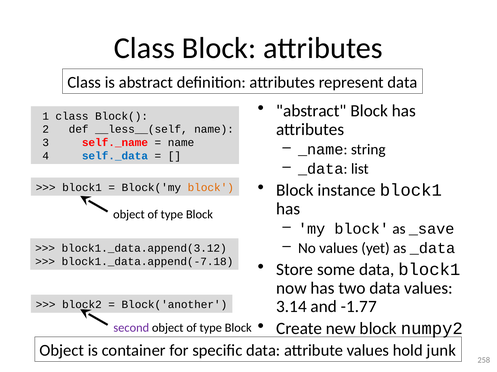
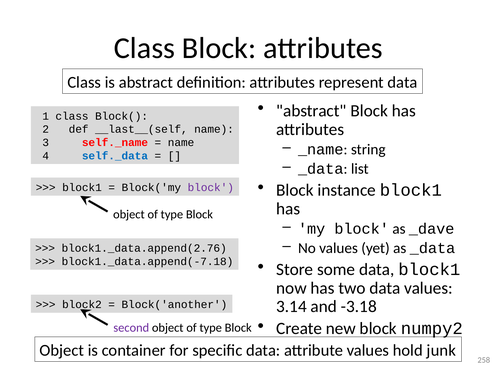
__less__(self: __less__(self -> __last__(self
block at (211, 188) colour: orange -> purple
_save: _save -> _dave
block1._data.append(3.12: block1._data.append(3.12 -> block1._data.append(2.76
-1.77: -1.77 -> -3.18
